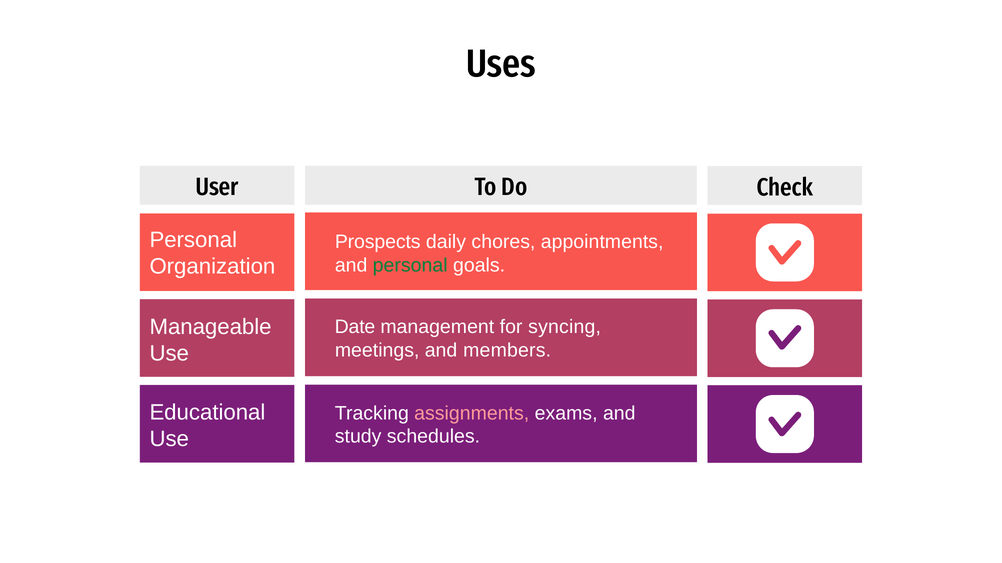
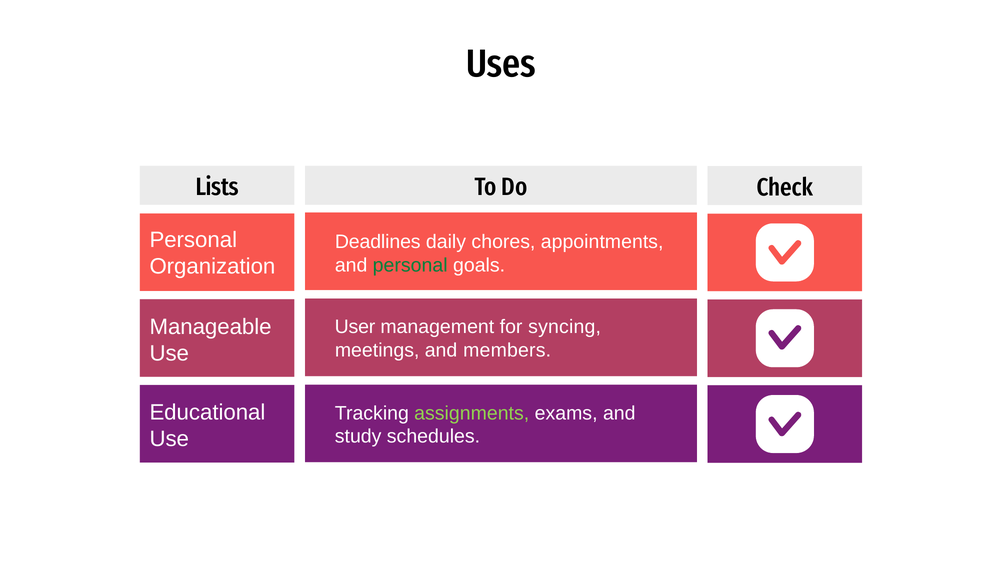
User: User -> Lists
Prospects: Prospects -> Deadlines
Date: Date -> User
assignments colour: pink -> light green
